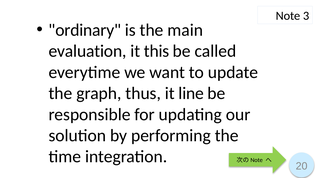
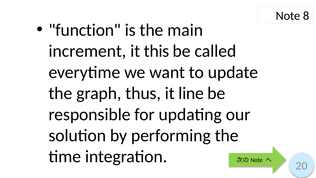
3: 3 -> 8
ordinary: ordinary -> function
evaluation: evaluation -> increment
